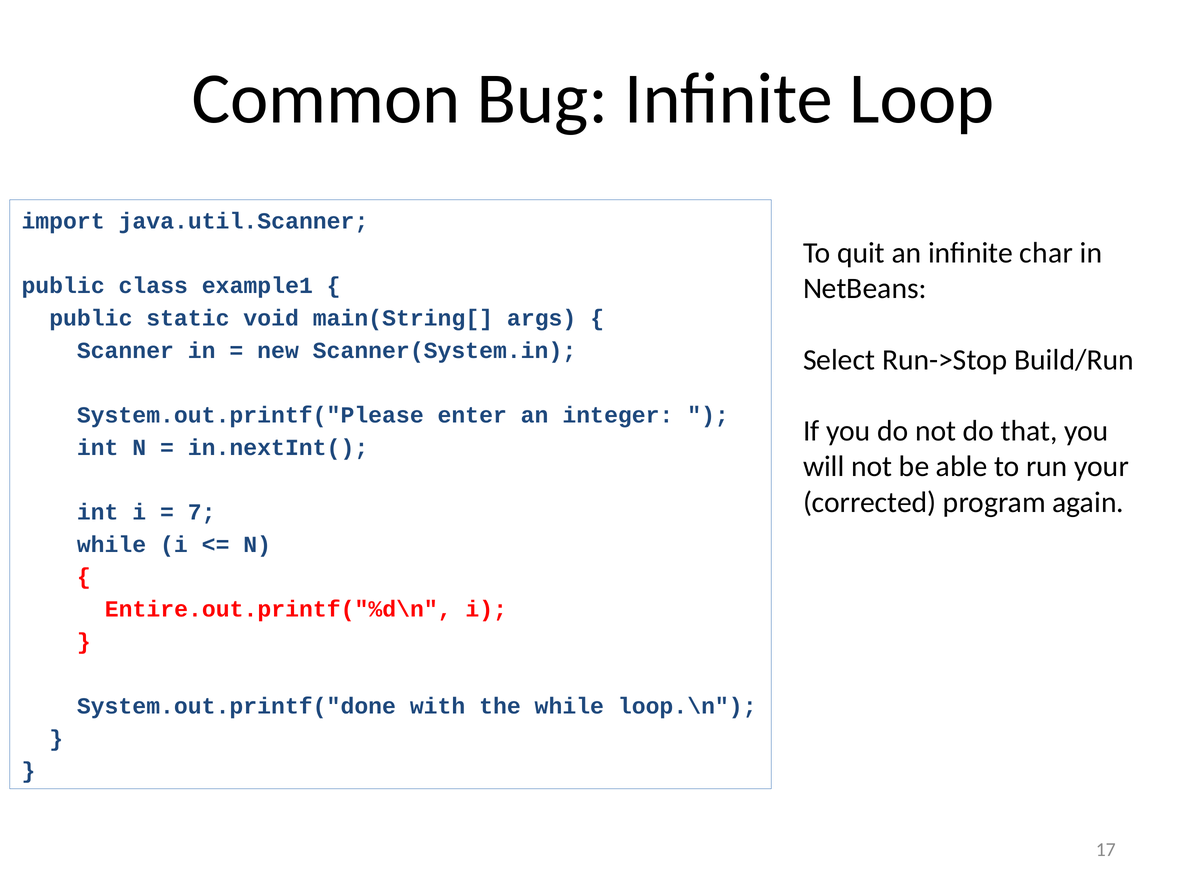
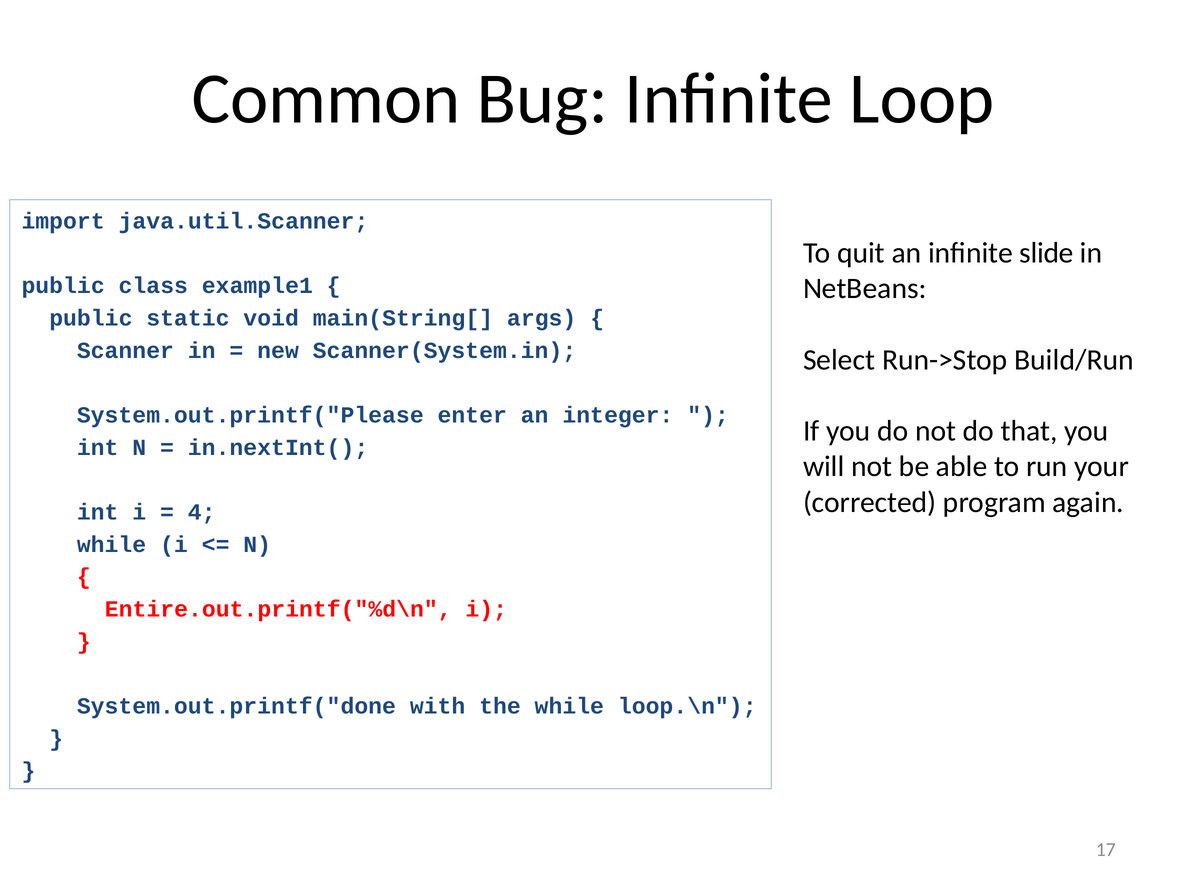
char: char -> slide
7: 7 -> 4
